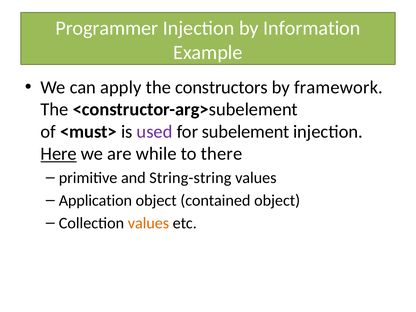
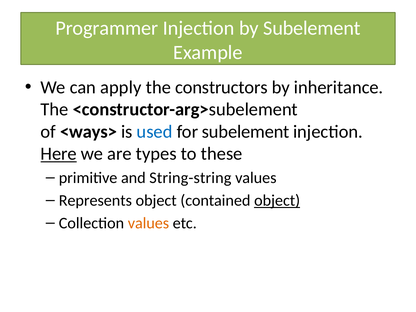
by Information: Information -> Subelement
framework: framework -> inheritance
<must>: <must> -> <ways>
used colour: purple -> blue
while: while -> types
there: there -> these
Application: Application -> Represents
object at (277, 200) underline: none -> present
